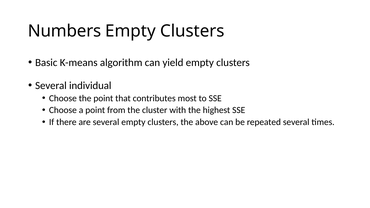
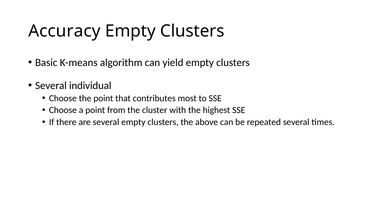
Numbers: Numbers -> Accuracy
